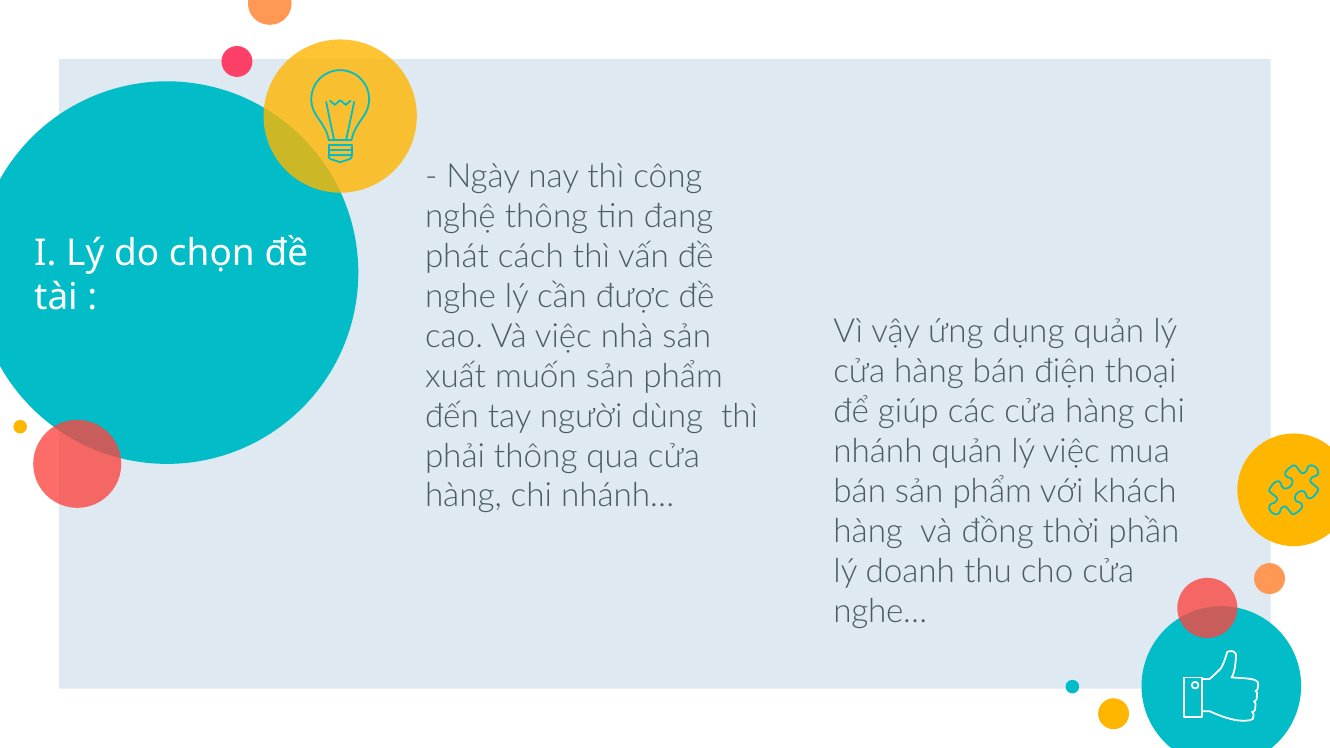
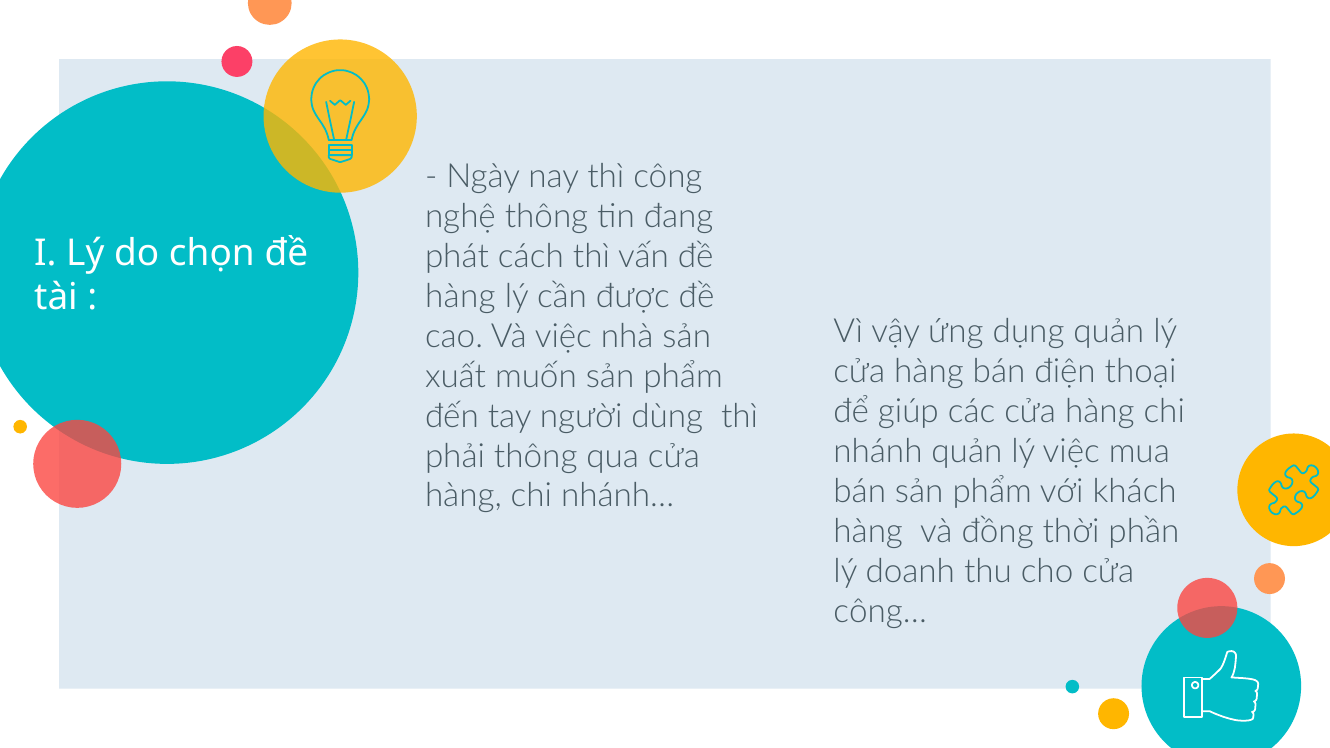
nghe at (460, 297): nghe -> hàng
nghe…: nghe… -> công…
